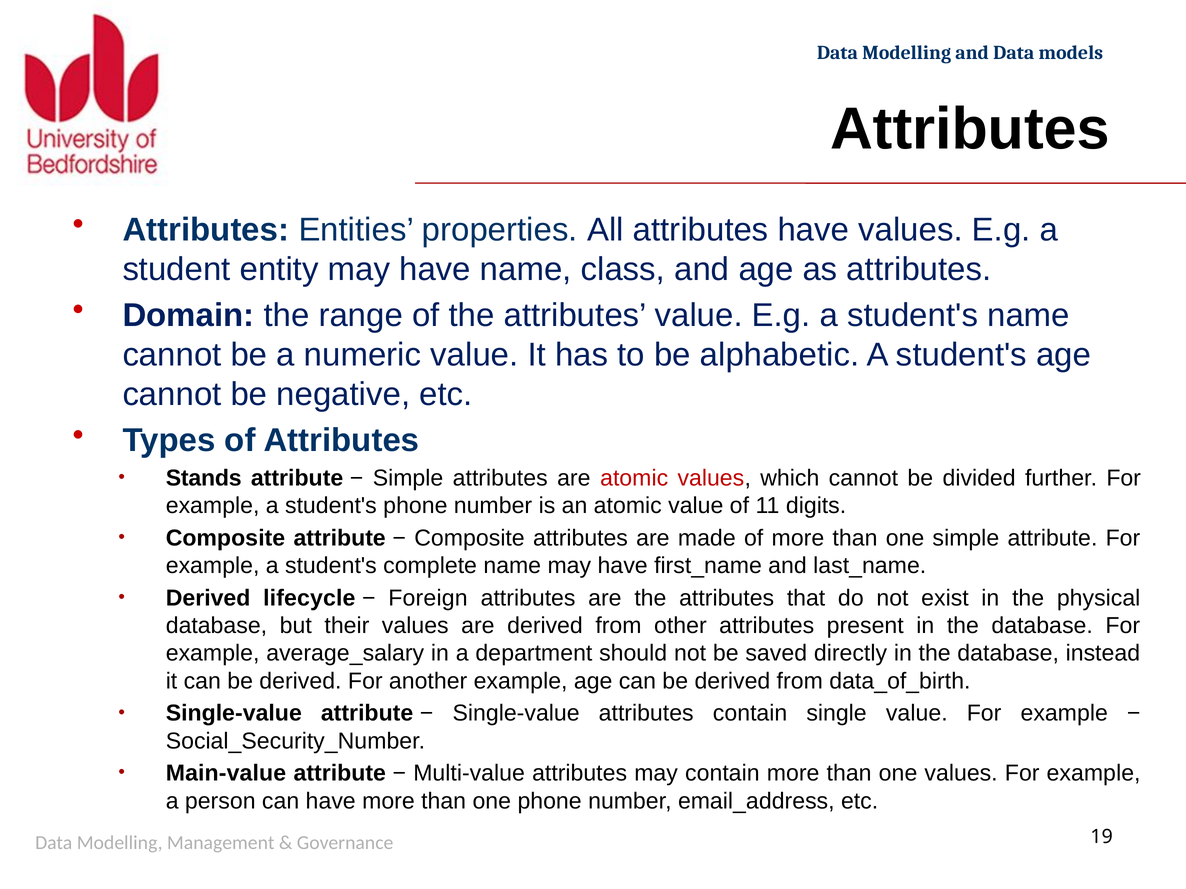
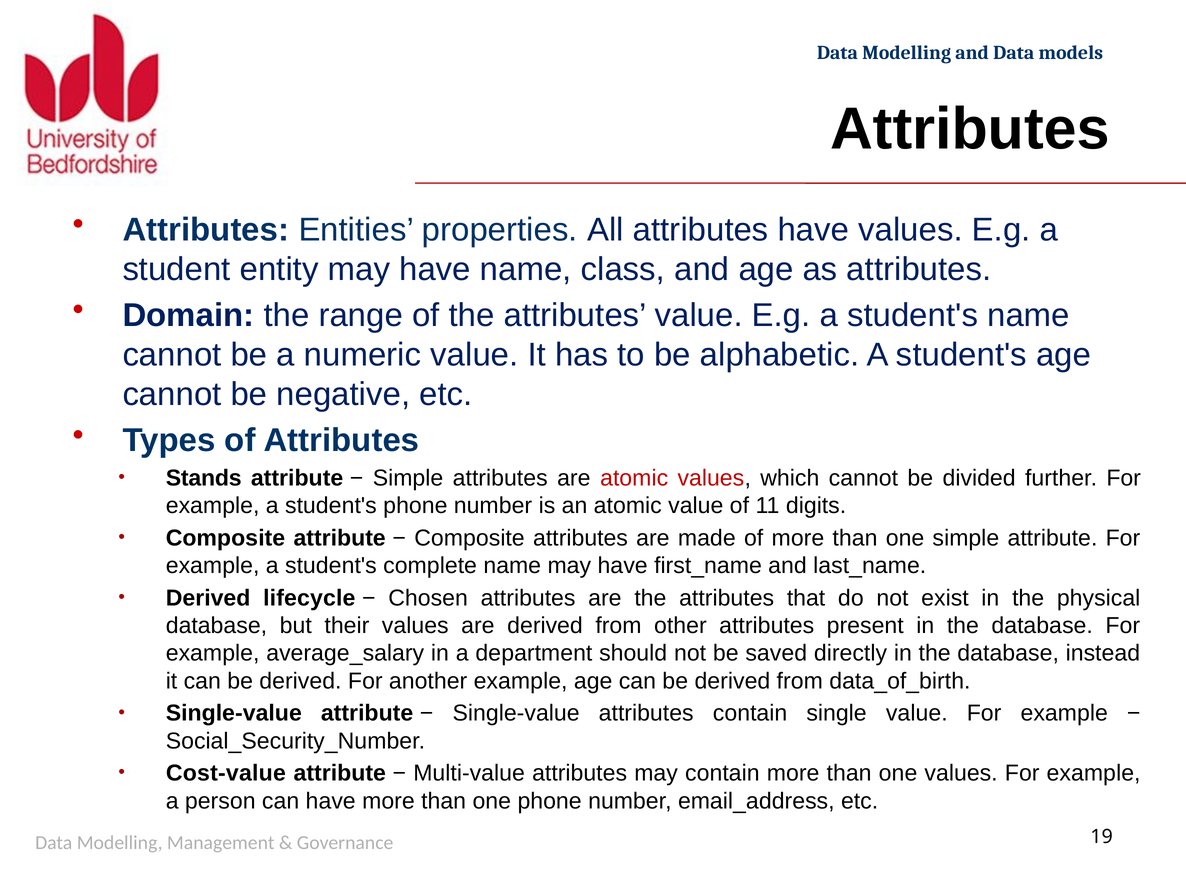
Foreign: Foreign -> Chosen
Main-value: Main-value -> Cost-value
